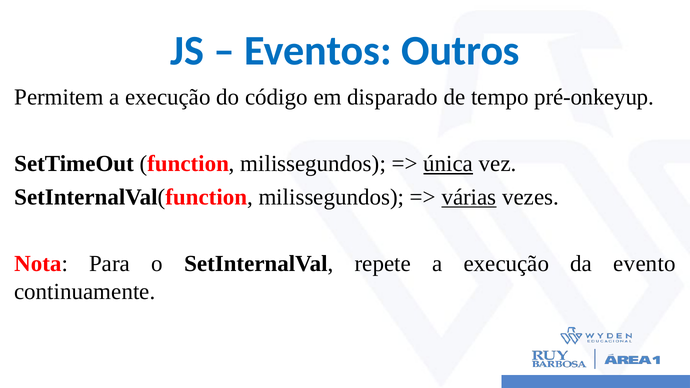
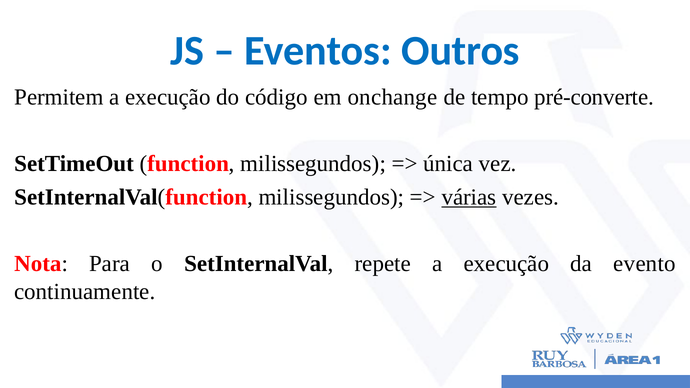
disparado: disparado -> onchange
pré-onkeyup: pré-onkeyup -> pré-converte
única underline: present -> none
